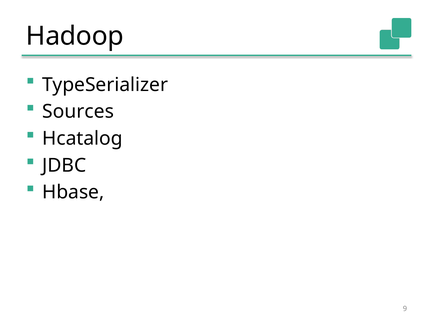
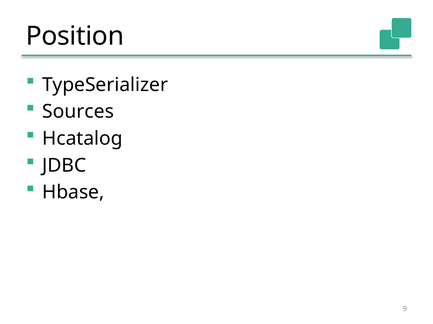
Hadoop: Hadoop -> Position
